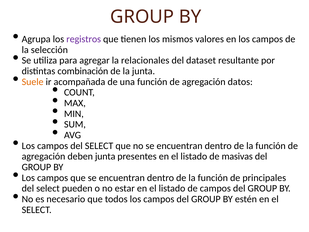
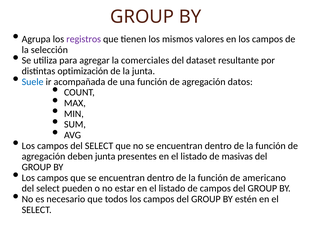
relacionales: relacionales -> comerciales
combinación: combinación -> optimización
Suele colour: orange -> blue
principales: principales -> americano
